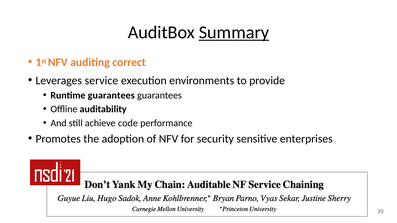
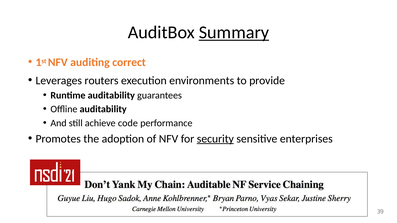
service: service -> routers
Runtime guarantees: guarantees -> auditability
security underline: none -> present
